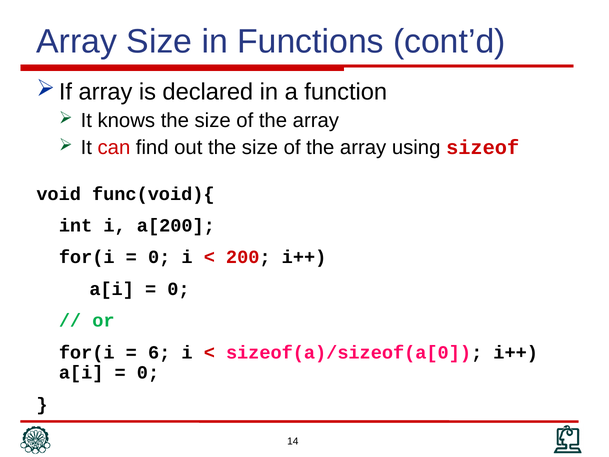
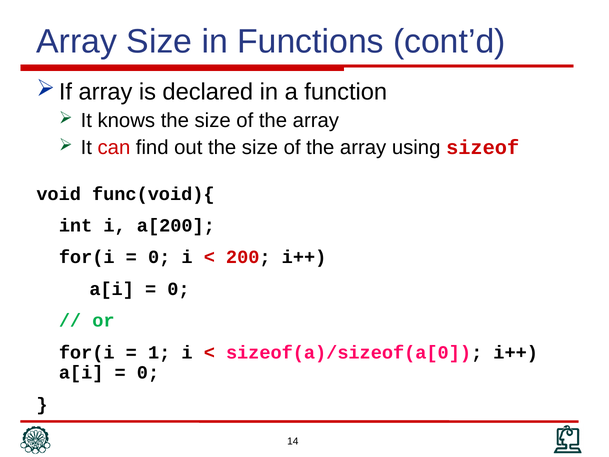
6: 6 -> 1
